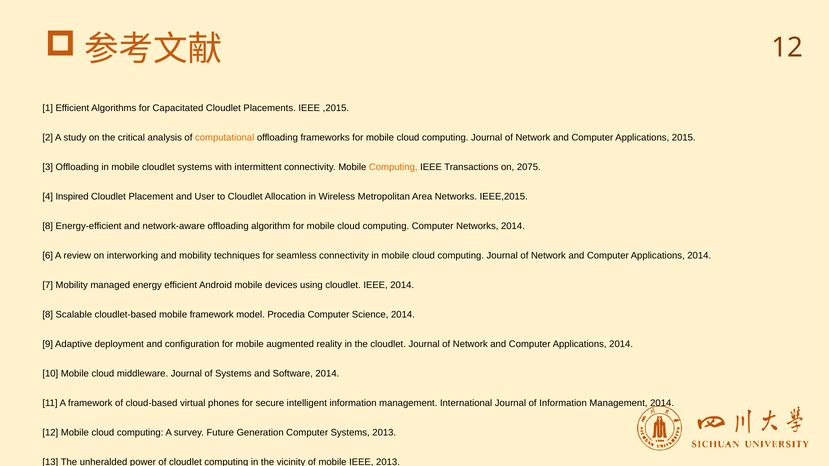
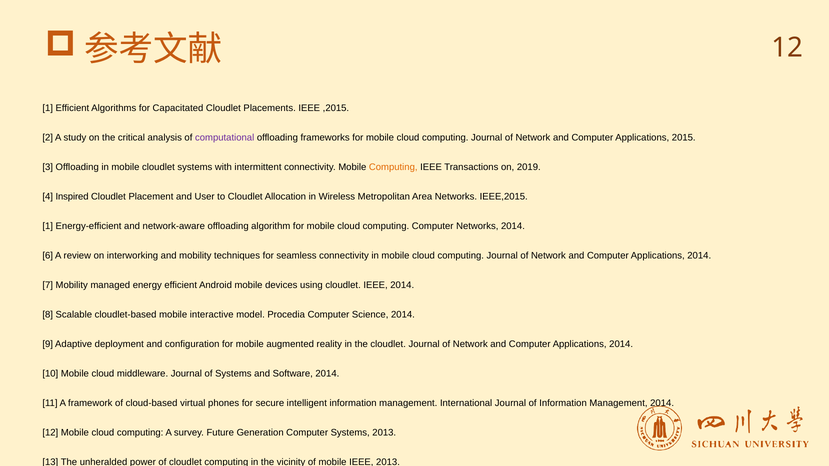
computational colour: orange -> purple
2075: 2075 -> 2019
8 at (48, 226): 8 -> 1
mobile framework: framework -> interactive
